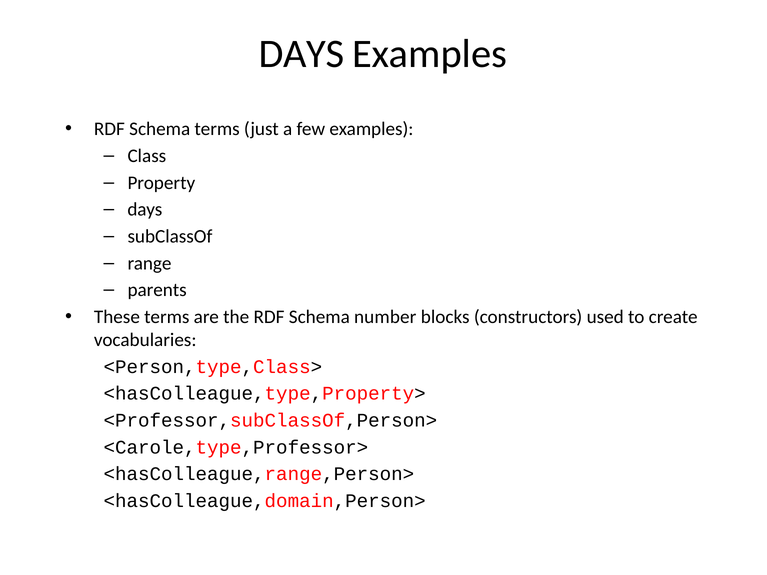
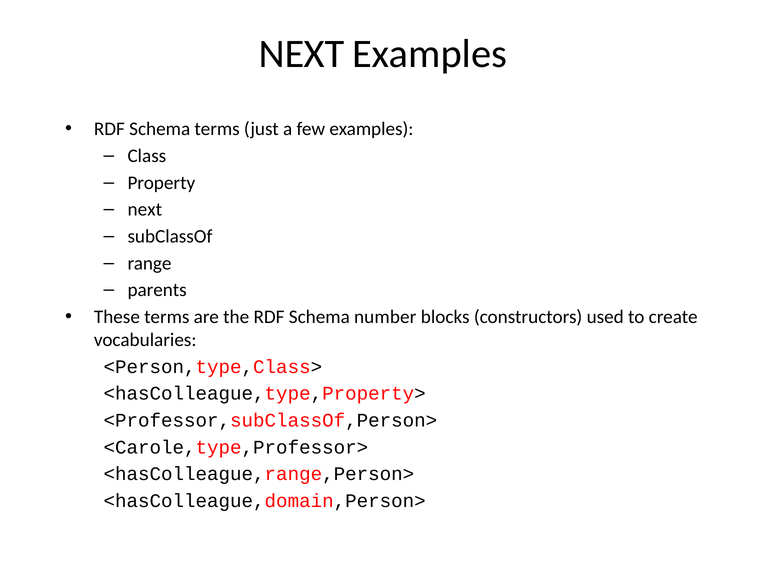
DAYS at (302, 54): DAYS -> NEXT
days at (145, 210): days -> next
